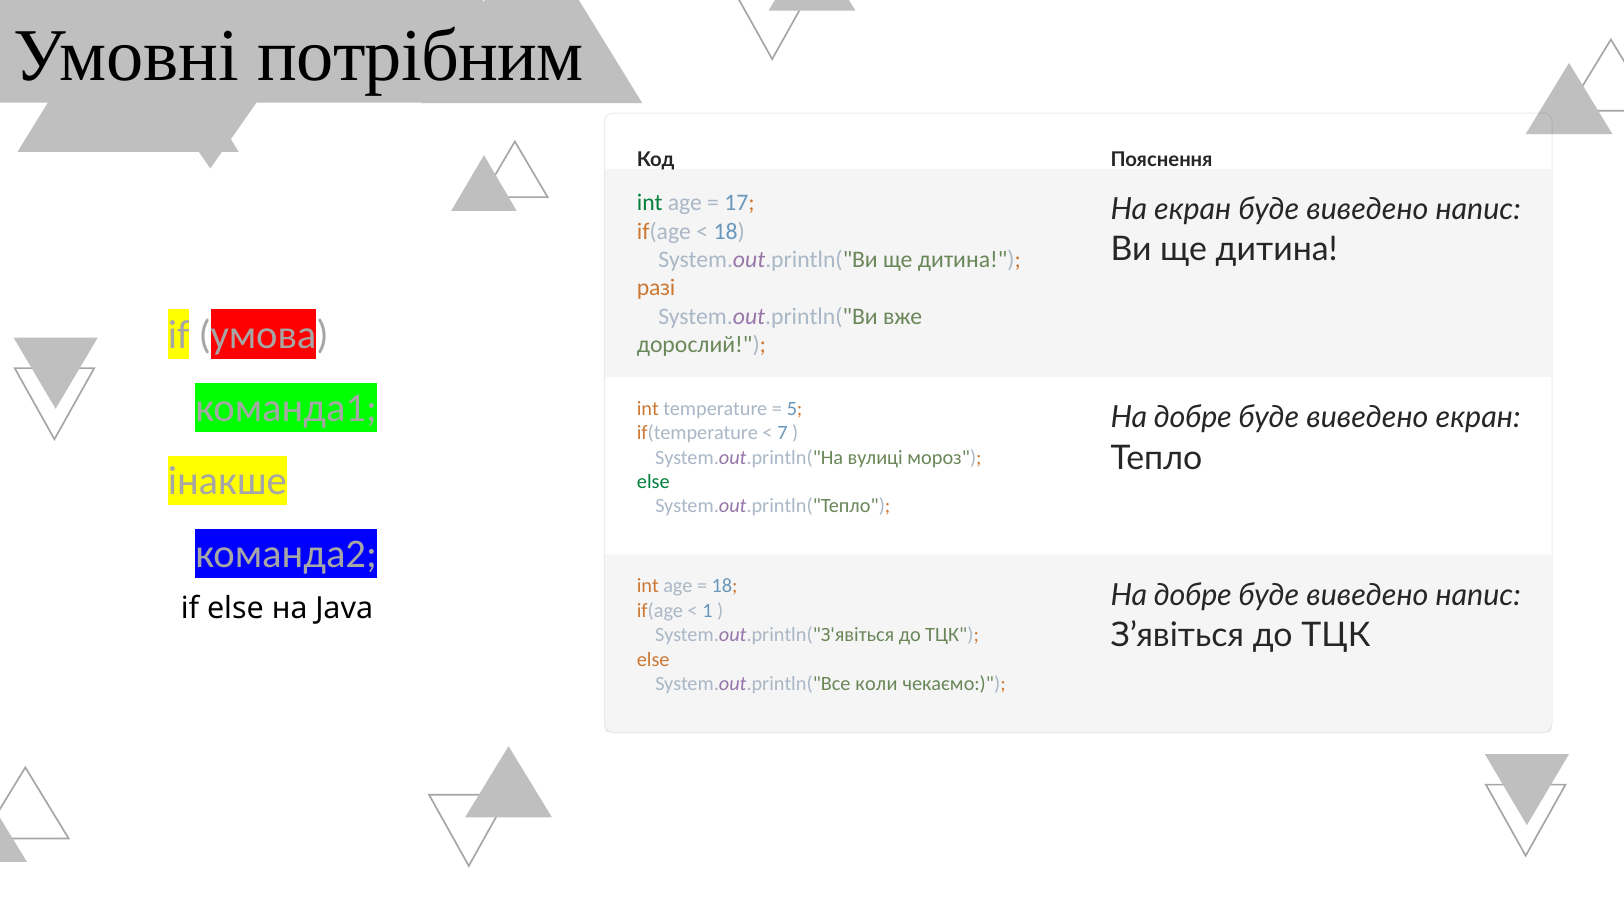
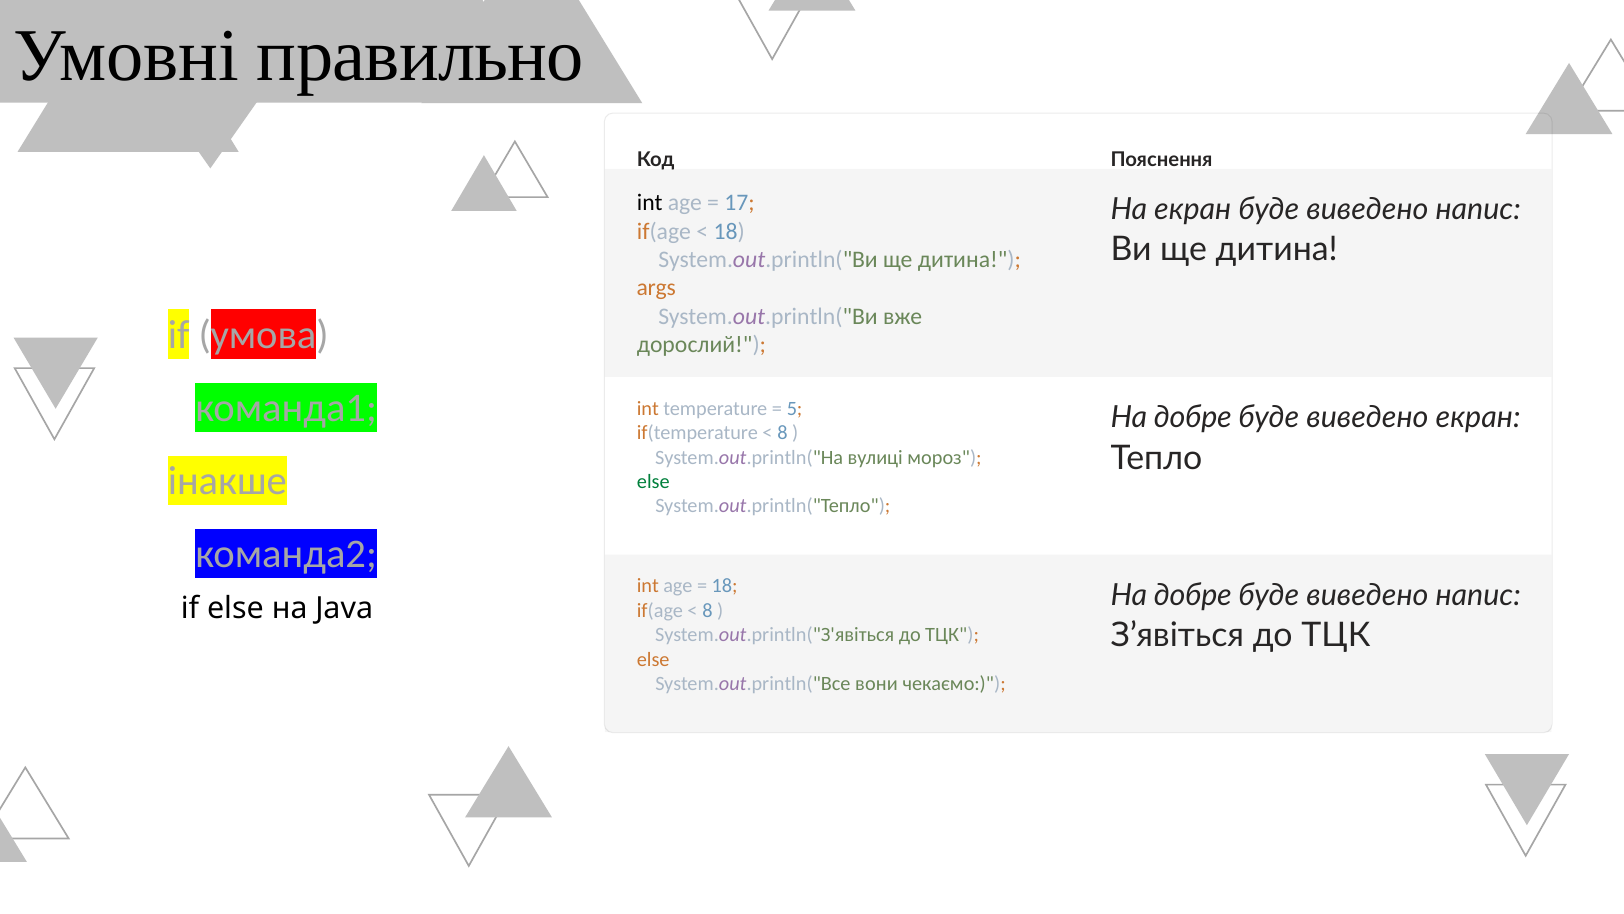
потрібним: потрібним -> правильно
int at (650, 203) colour: green -> black
разі: разі -> args
7 at (782, 433): 7 -> 8
1 at (707, 610): 1 -> 8
коли: коли -> вони
